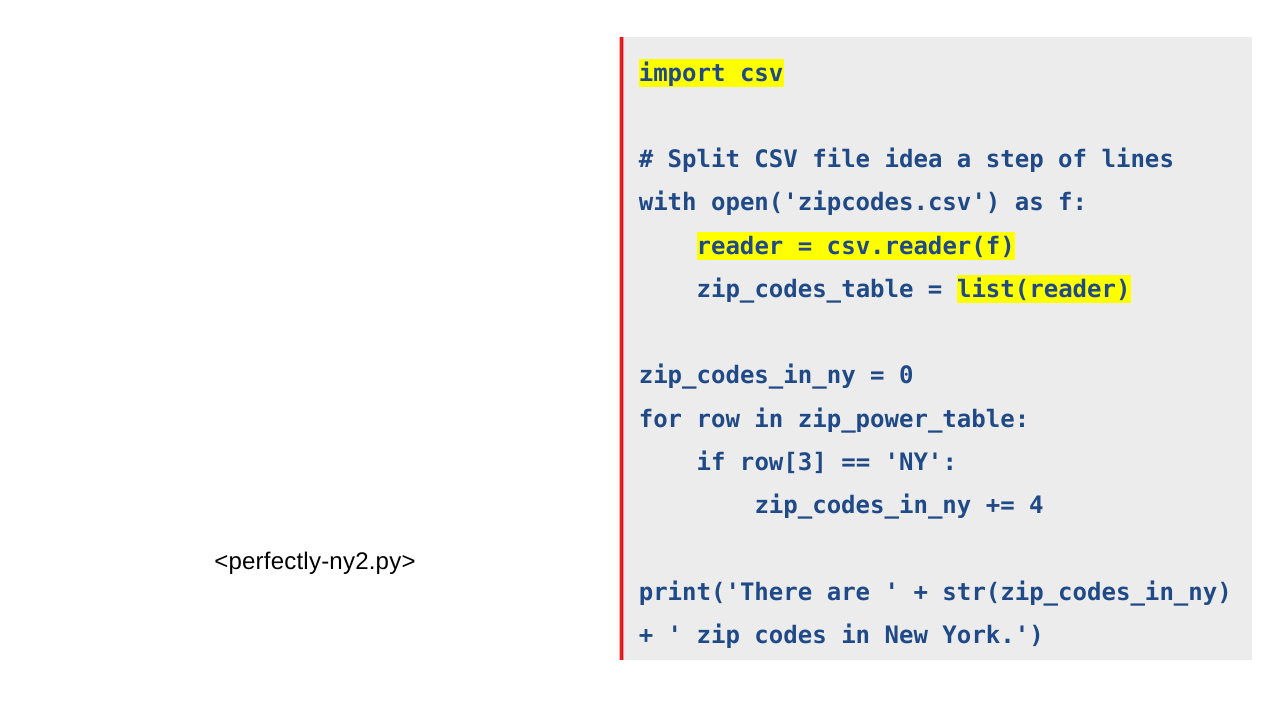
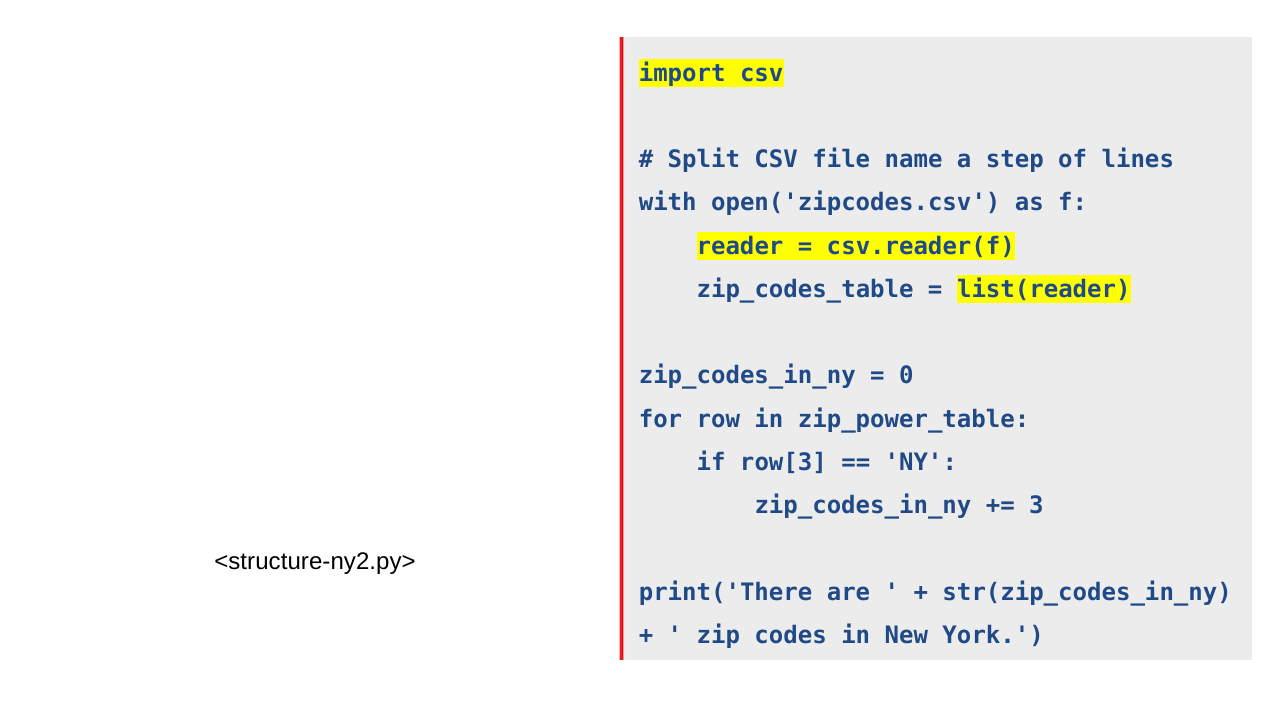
idea: idea -> name
4: 4 -> 3
<perfectly-ny2.py>: <perfectly-ny2.py> -> <structure-ny2.py>
